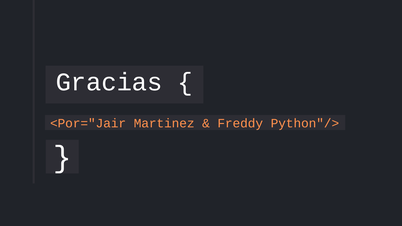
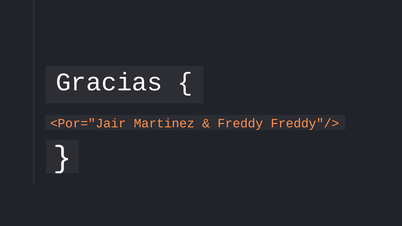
Python"/>: Python"/> -> Freddy"/>
